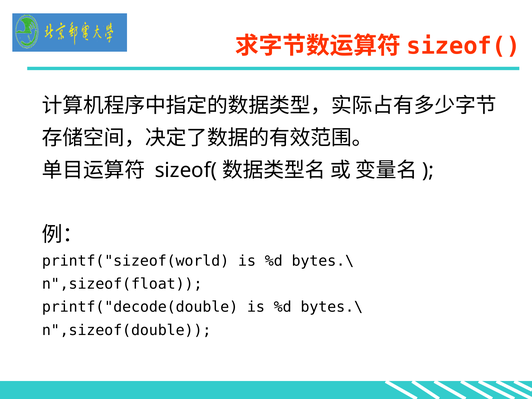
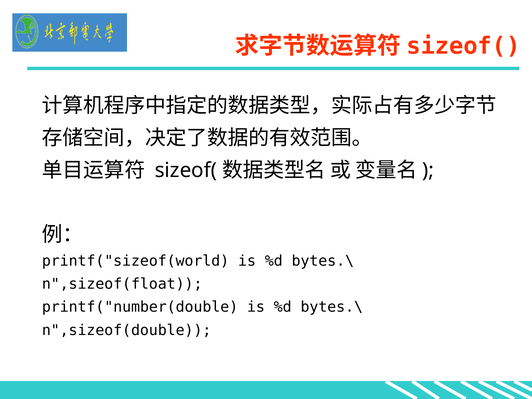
printf("decode(double: printf("decode(double -> printf("number(double
